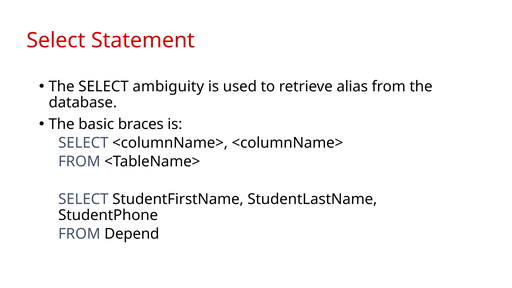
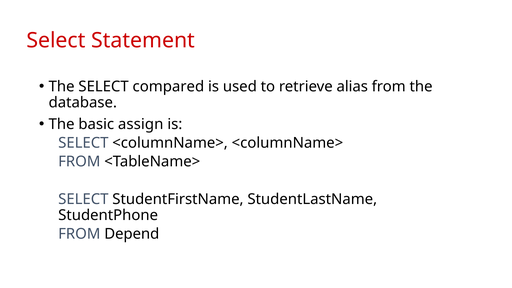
ambiguity: ambiguity -> compared
braces: braces -> assign
